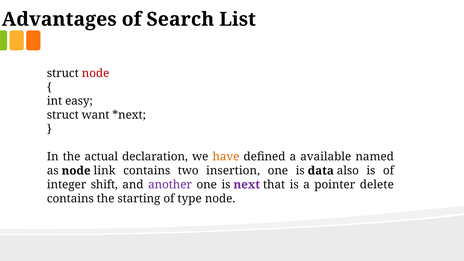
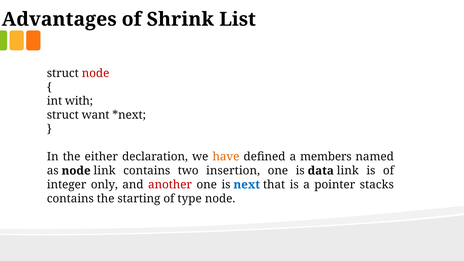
Search: Search -> Shrink
easy: easy -> with
actual: actual -> either
available: available -> members
data also: also -> link
shift: shift -> only
another colour: purple -> red
next colour: purple -> blue
delete: delete -> stacks
